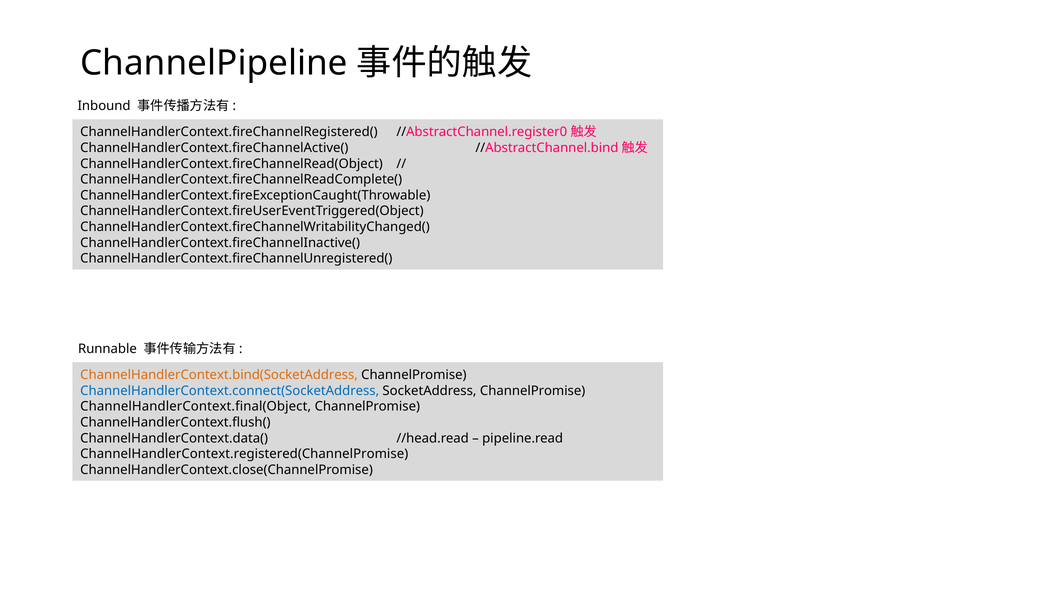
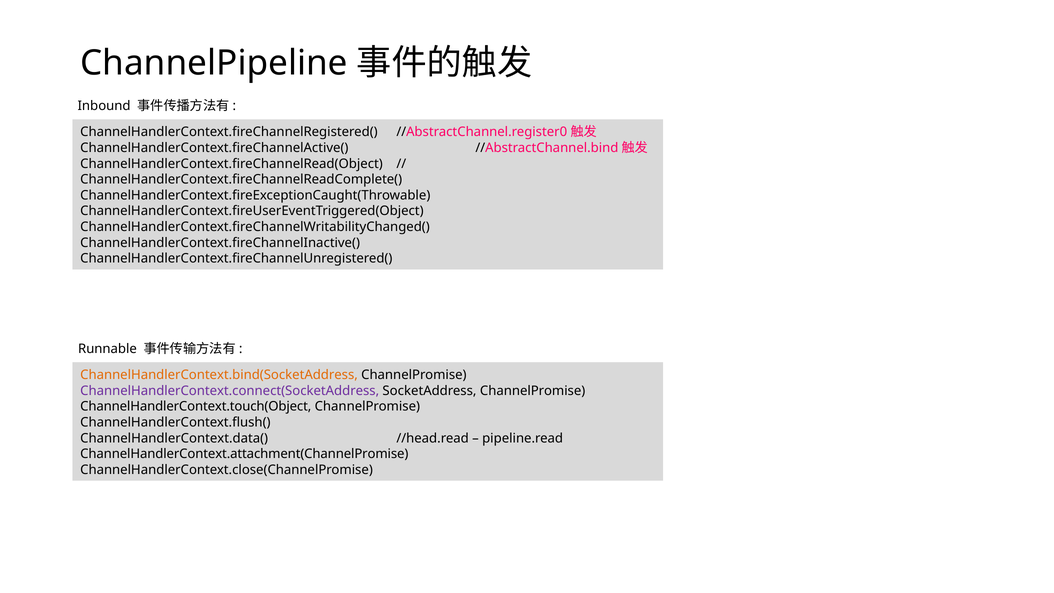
ChannelHandlerContext.connect(SocketAddress colour: blue -> purple
ChannelHandlerContext.final(Object: ChannelHandlerContext.final(Object -> ChannelHandlerContext.touch(Object
ChannelHandlerContext.registered(ChannelPromise: ChannelHandlerContext.registered(ChannelPromise -> ChannelHandlerContext.attachment(ChannelPromise
